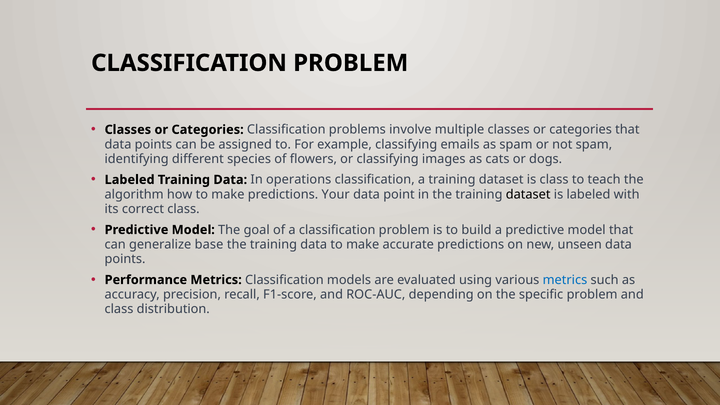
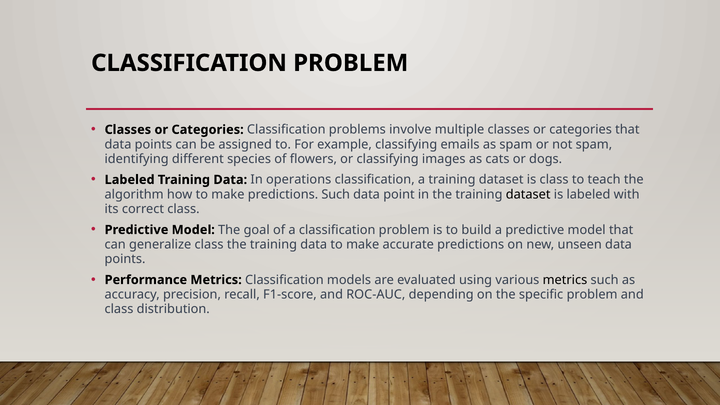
predictions Your: Your -> Such
generalize base: base -> class
metrics at (565, 280) colour: blue -> black
